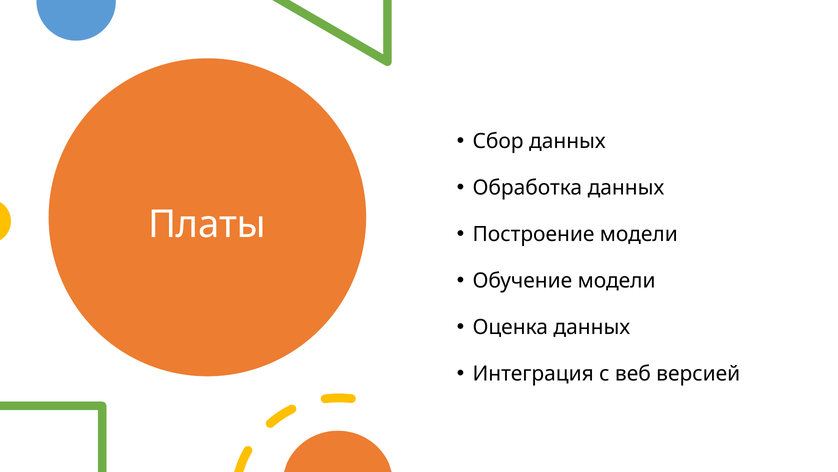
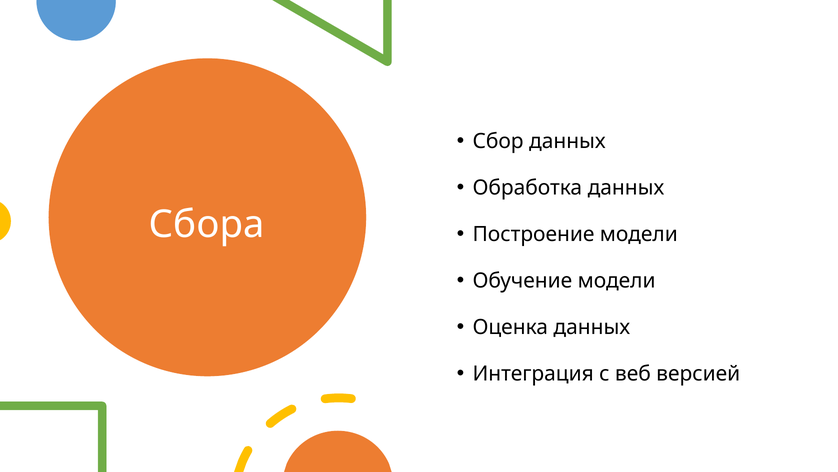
Платы: Платы -> Сбора
